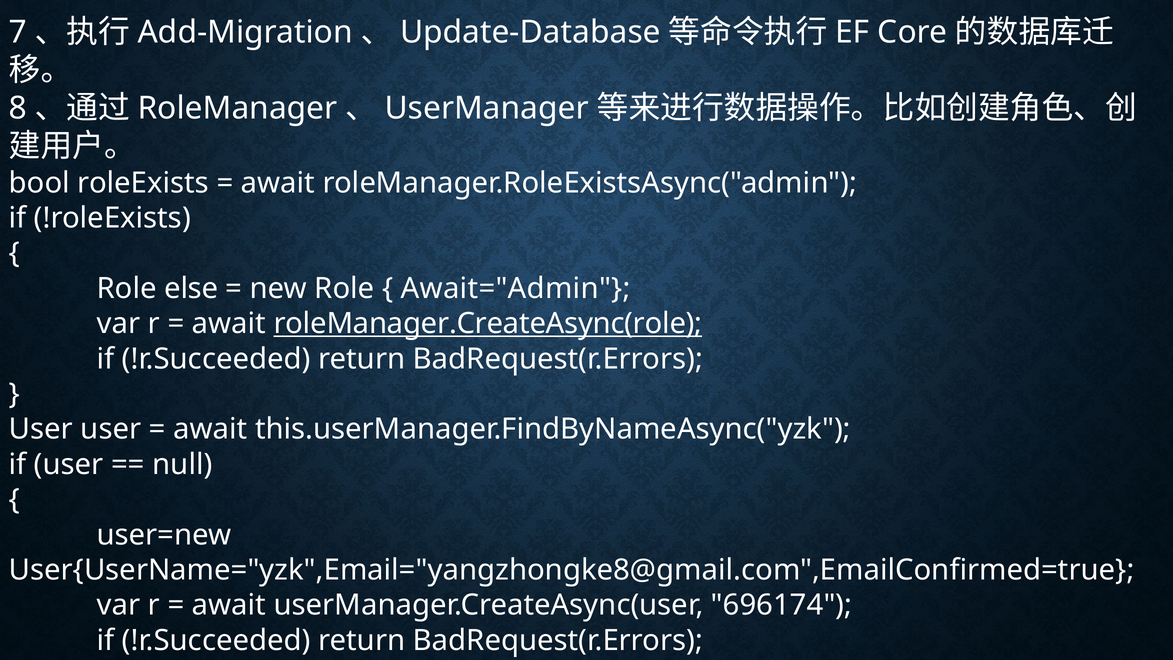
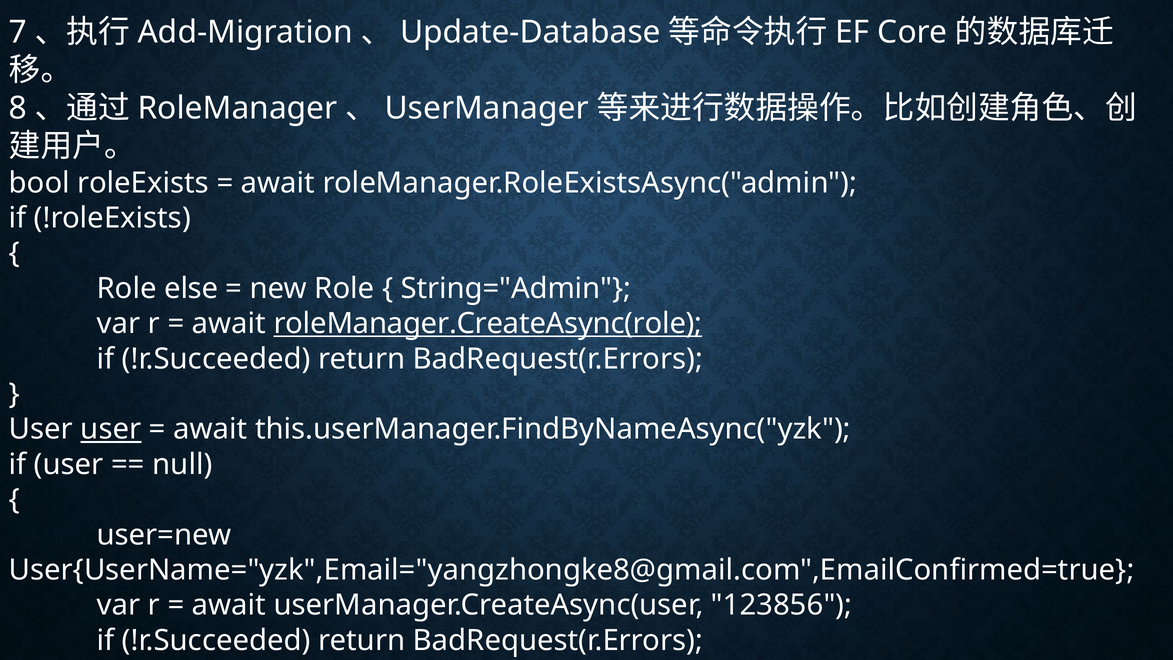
Await="Admin: Await="Admin -> String="Admin
user at (111, 429) underline: none -> present
696174: 696174 -> 123856
